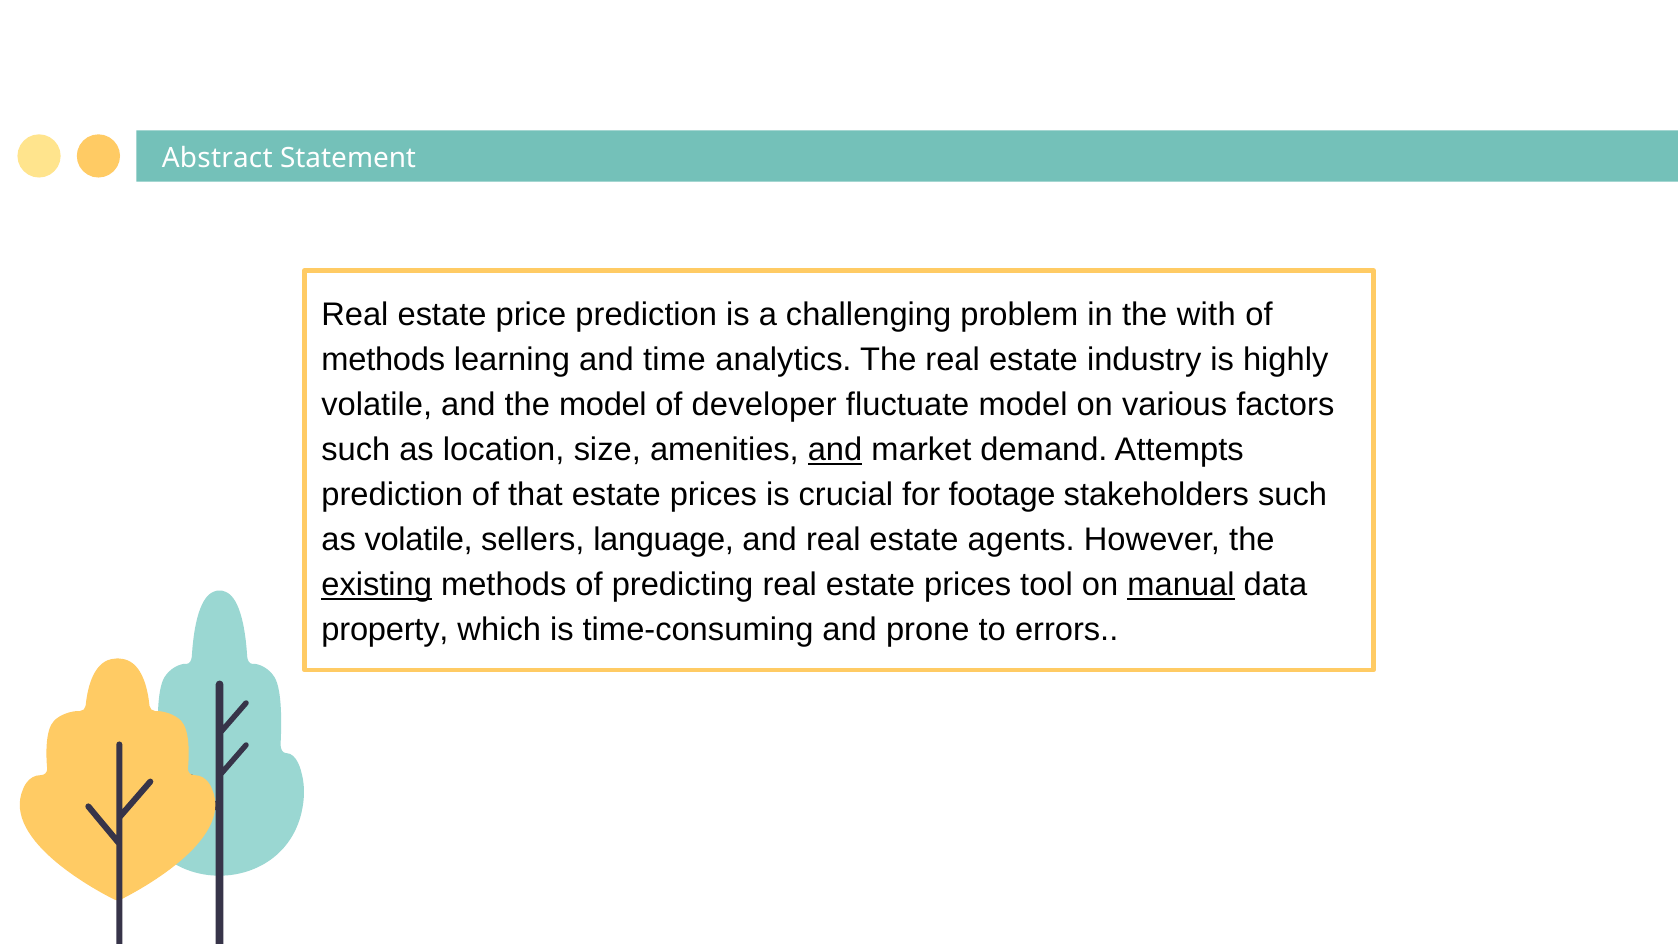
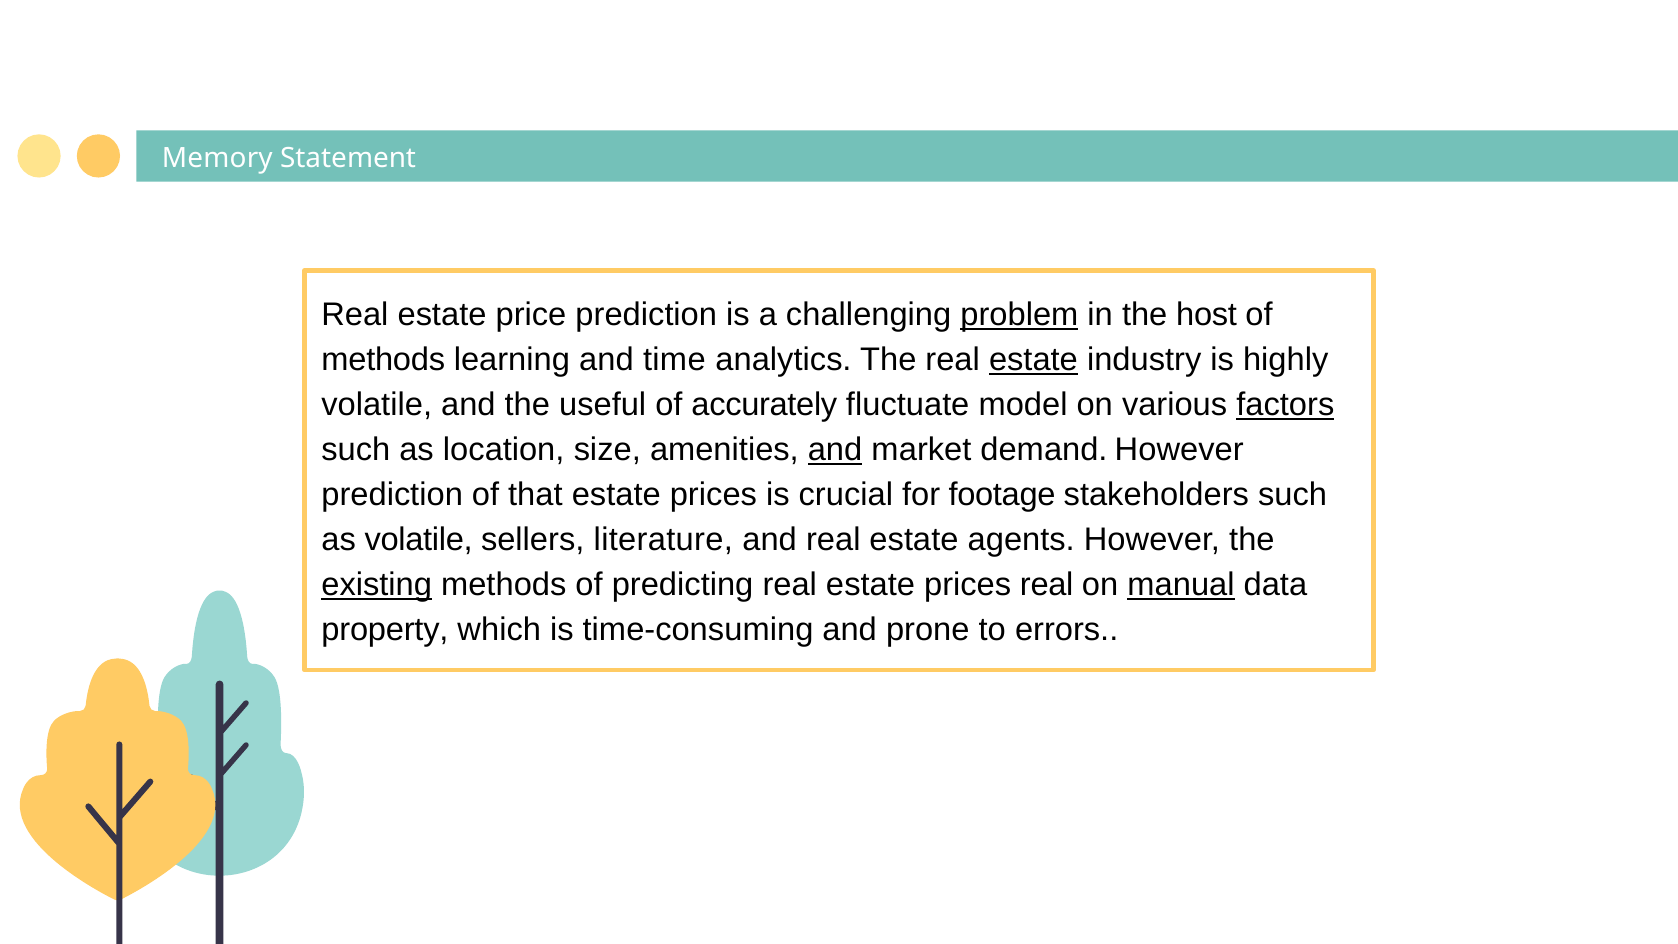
Abstract: Abstract -> Memory
problem underline: none -> present
with: with -> host
estate at (1033, 360) underline: none -> present
the model: model -> useful
developer: developer -> accurately
factors underline: none -> present
demand Attempts: Attempts -> However
language: language -> literature
prices tool: tool -> real
